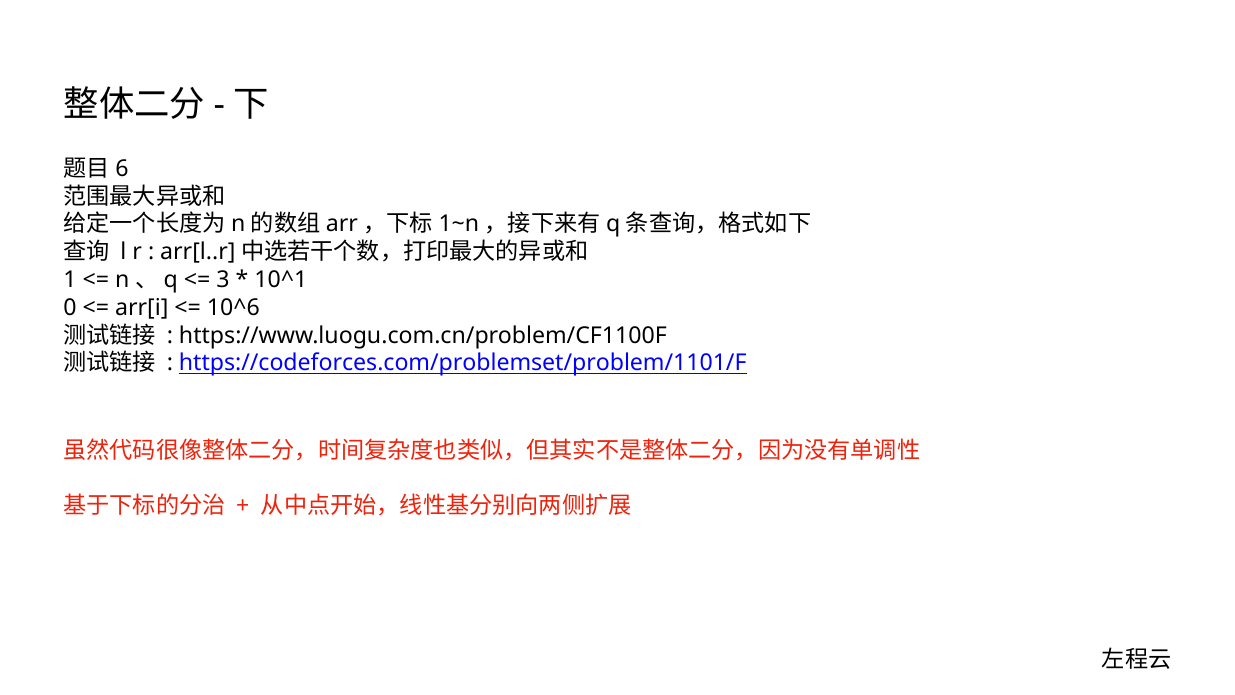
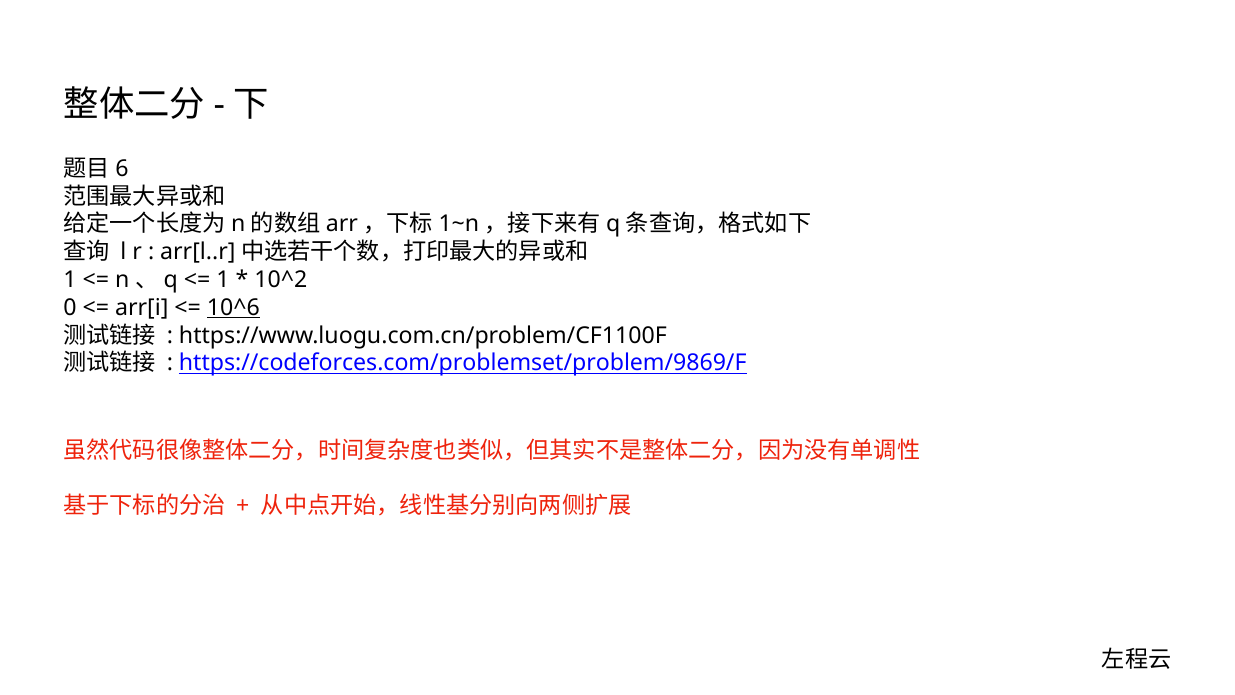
3 at (223, 280): 3 -> 1
10^1: 10^1 -> 10^2
10^6 underline: none -> present
https://codeforces.com/problemset/problem/1101/F: https://codeforces.com/problemset/problem/1101/F -> https://codeforces.com/problemset/problem/9869/F
